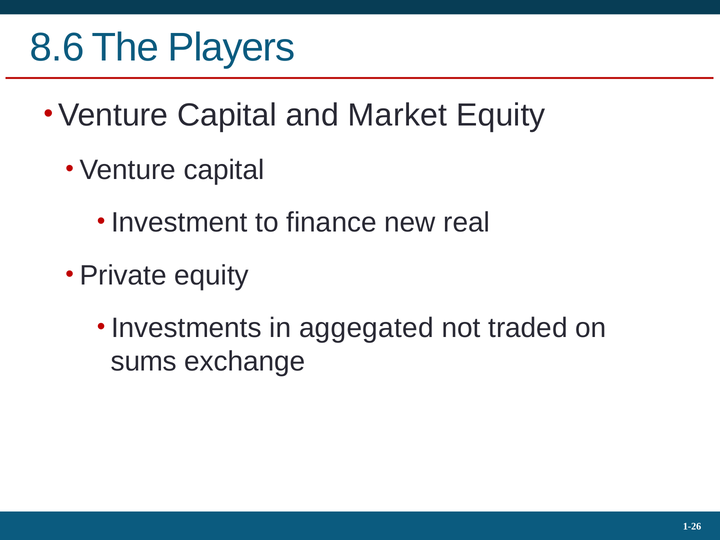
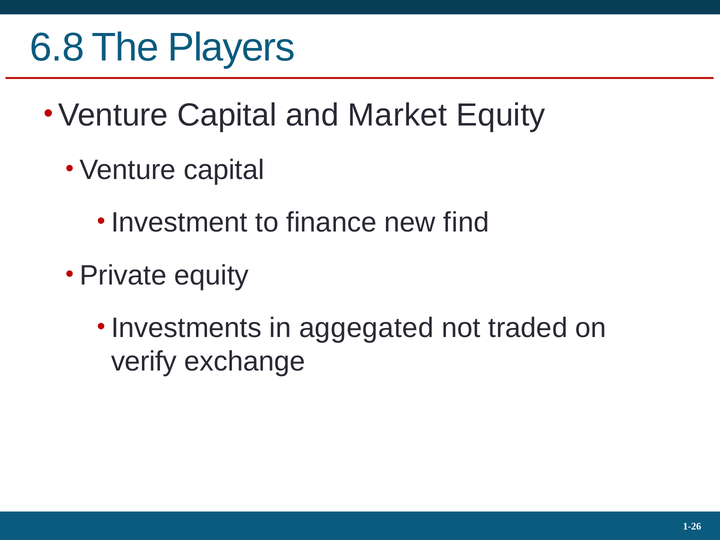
8.6: 8.6 -> 6.8
real: real -> find
sums: sums -> verify
